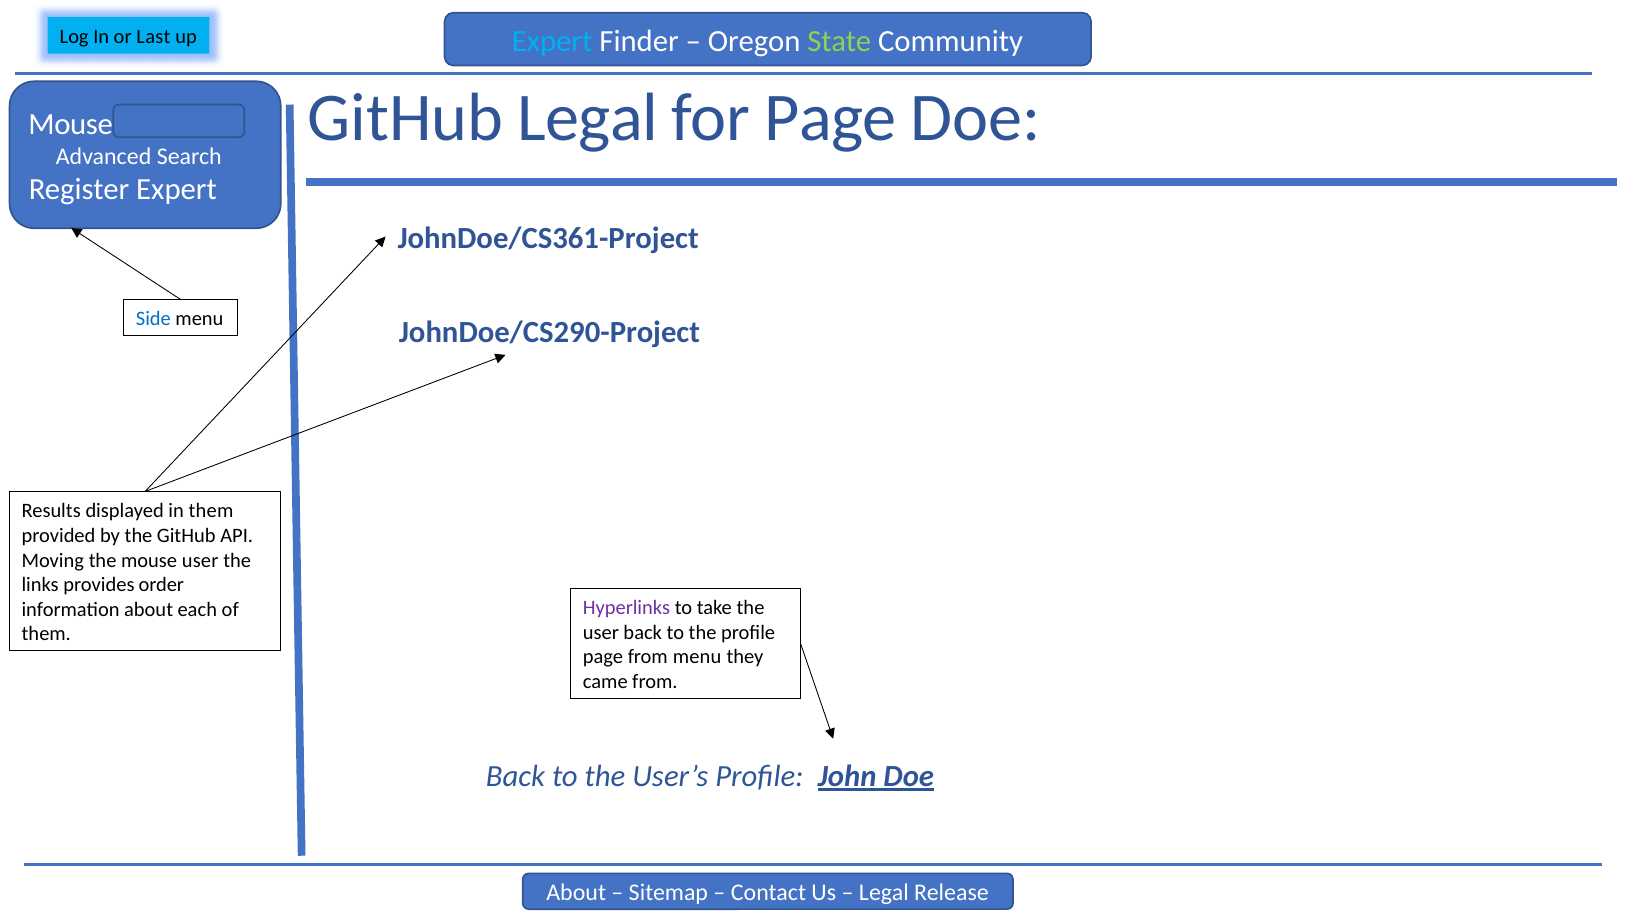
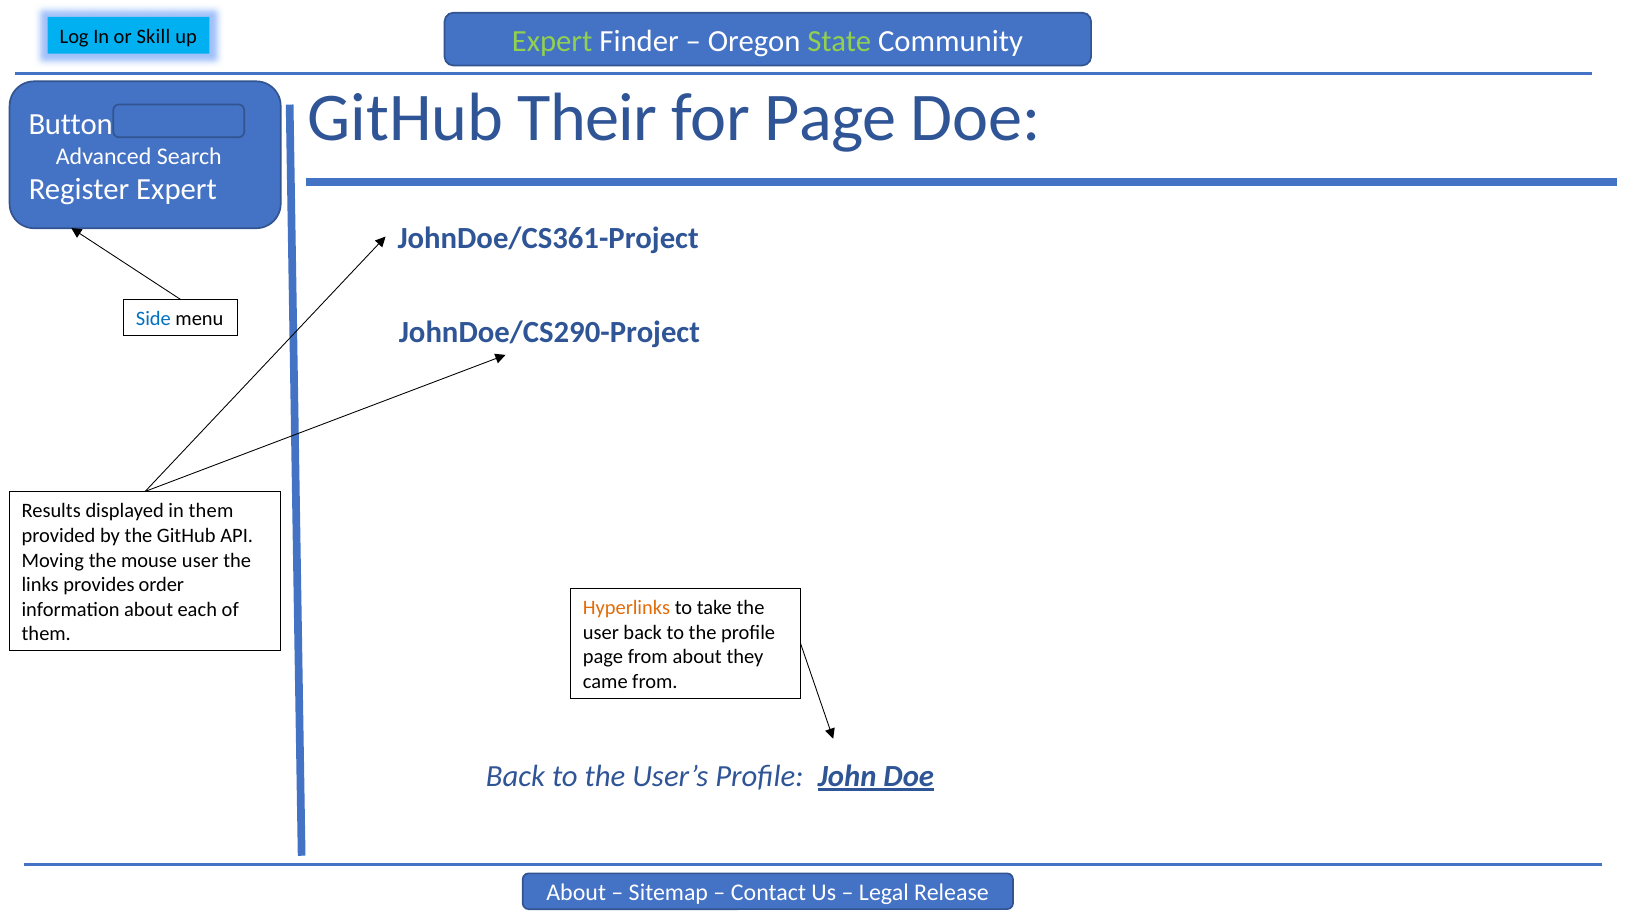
Last: Last -> Skill
Expert at (552, 41) colour: light blue -> light green
GitHub Legal: Legal -> Their
Mouse at (71, 124): Mouse -> Button
Hyperlinks colour: purple -> orange
from menu: menu -> about
